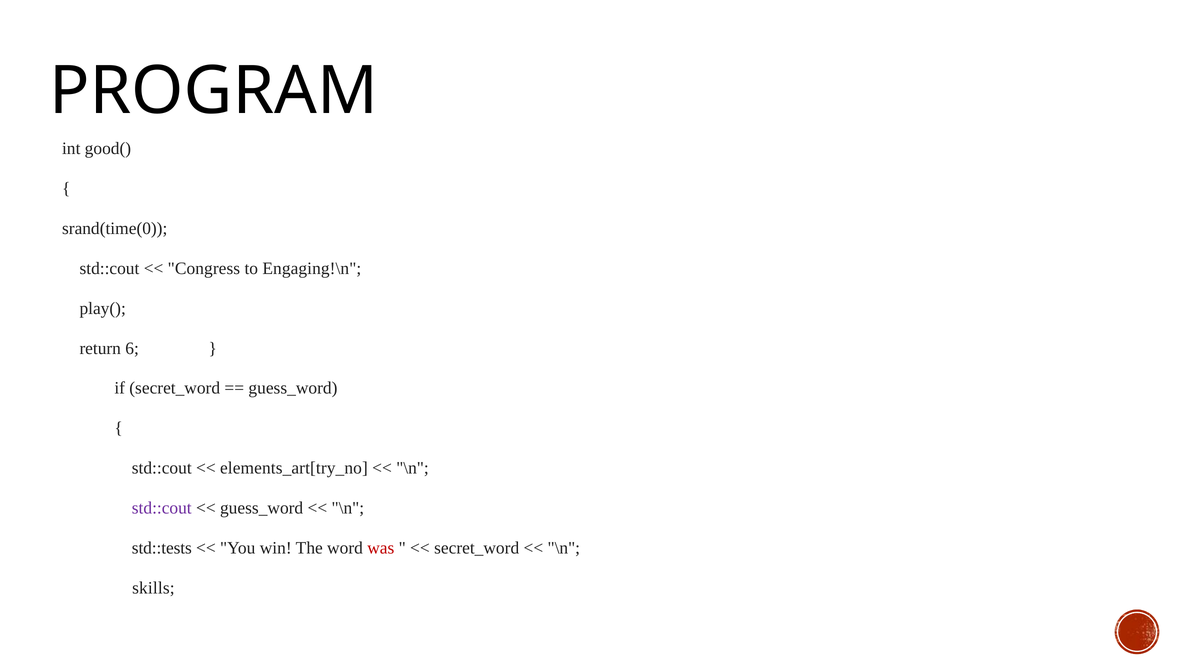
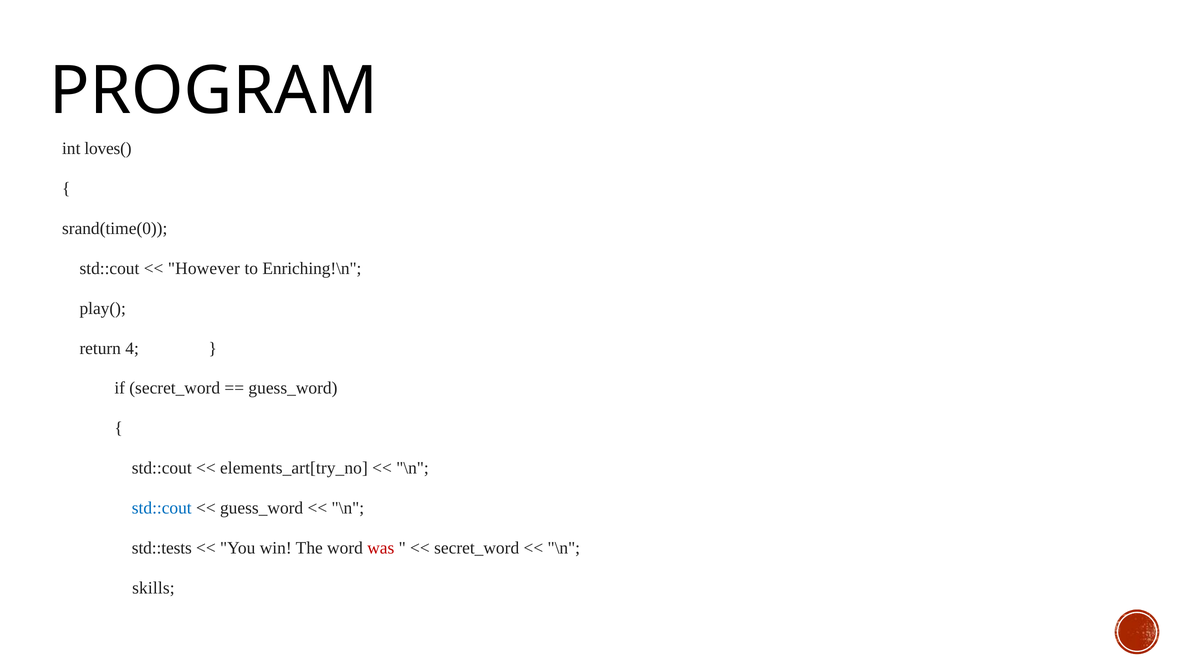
good(: good( -> loves(
Congress: Congress -> However
Engaging!\n: Engaging!\n -> Enriching!\n
6: 6 -> 4
std::cout at (162, 508) colour: purple -> blue
